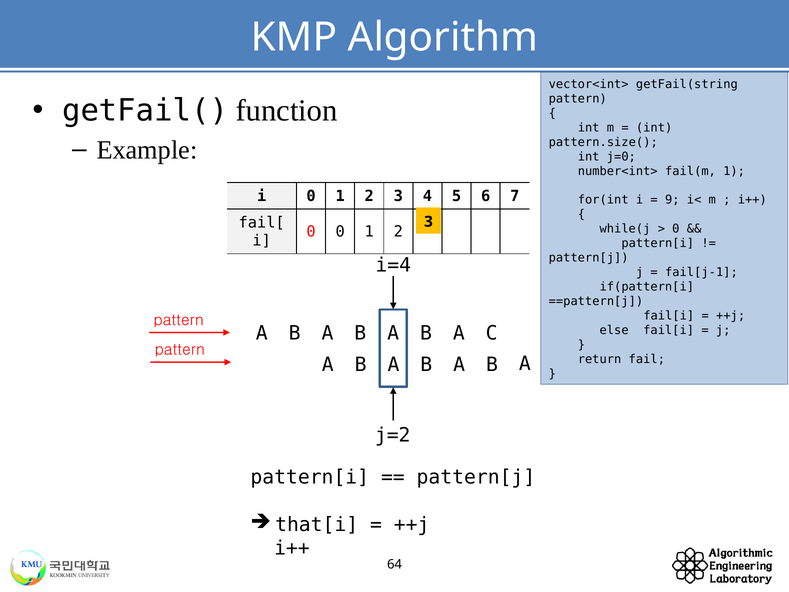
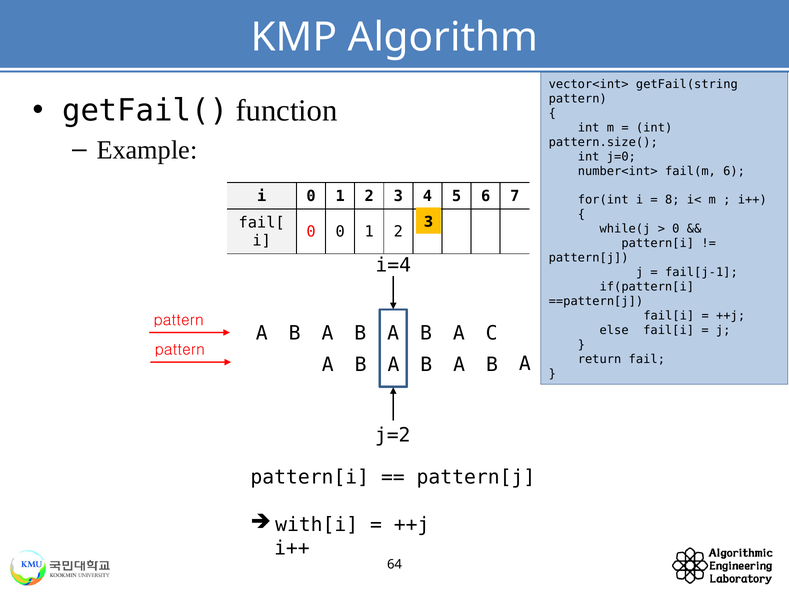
fail(m 1: 1 -> 6
9: 9 -> 8
that[i: that[i -> with[i
